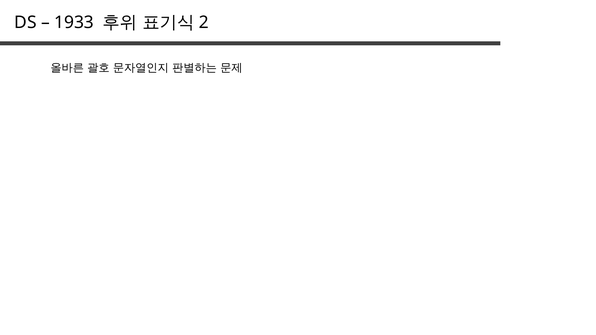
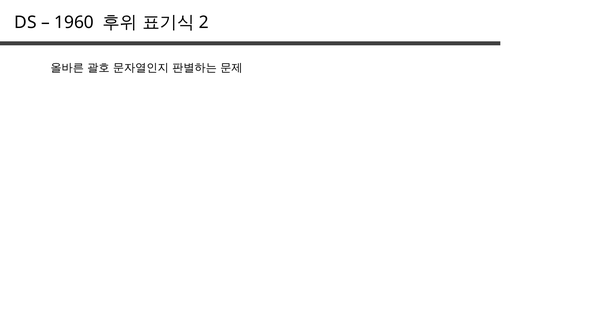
1933: 1933 -> 1960
